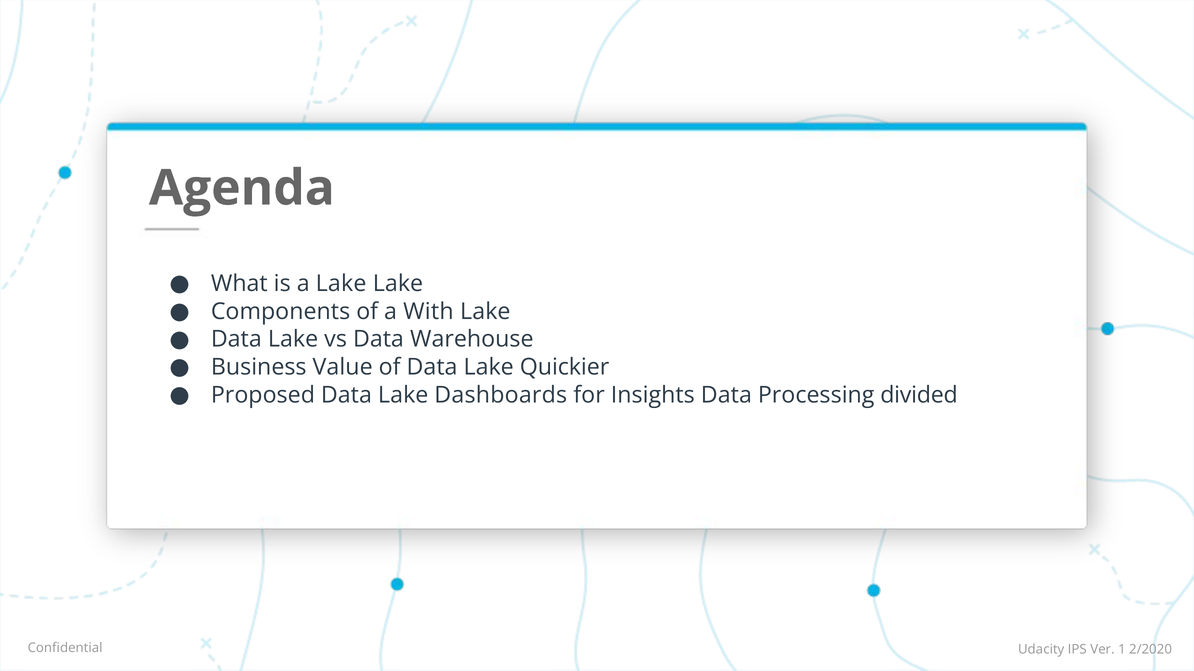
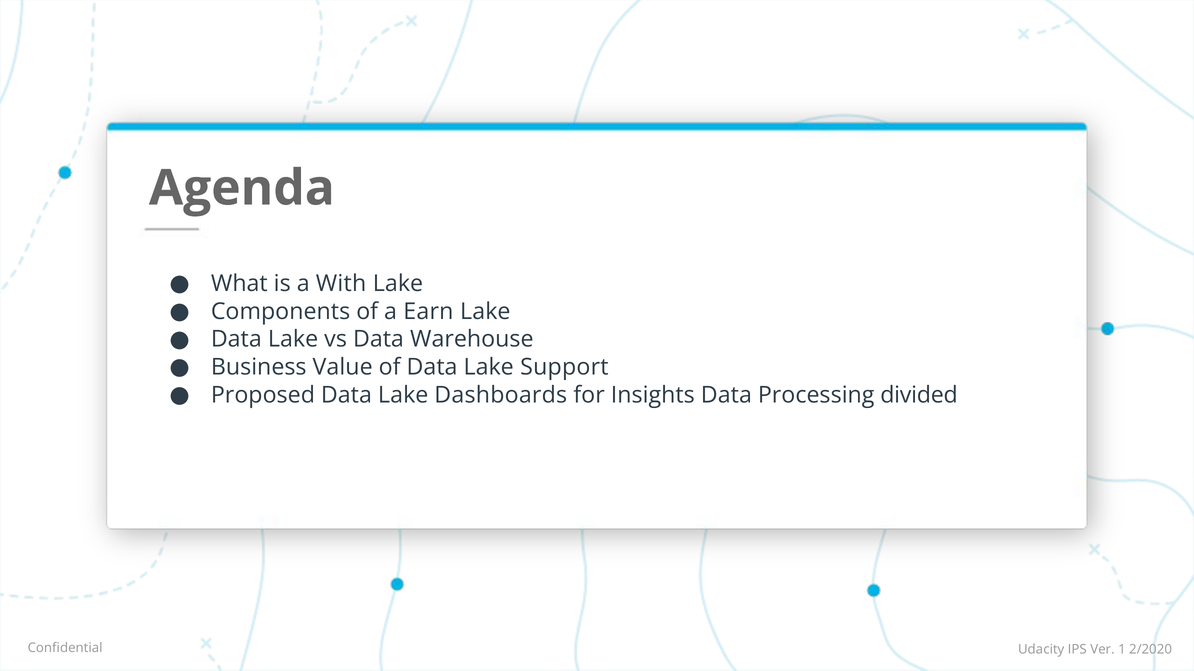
a Lake: Lake -> With
With: With -> Earn
Quickier: Quickier -> Support
